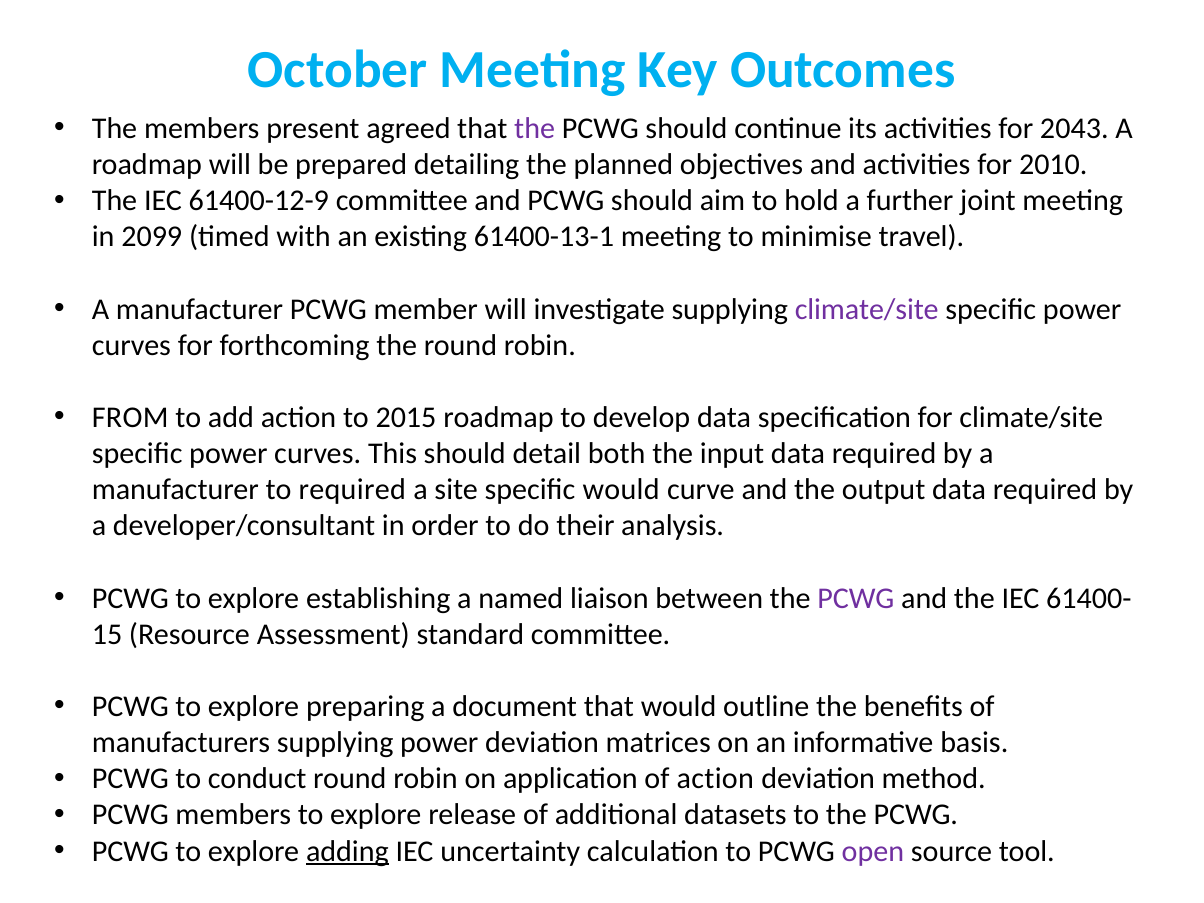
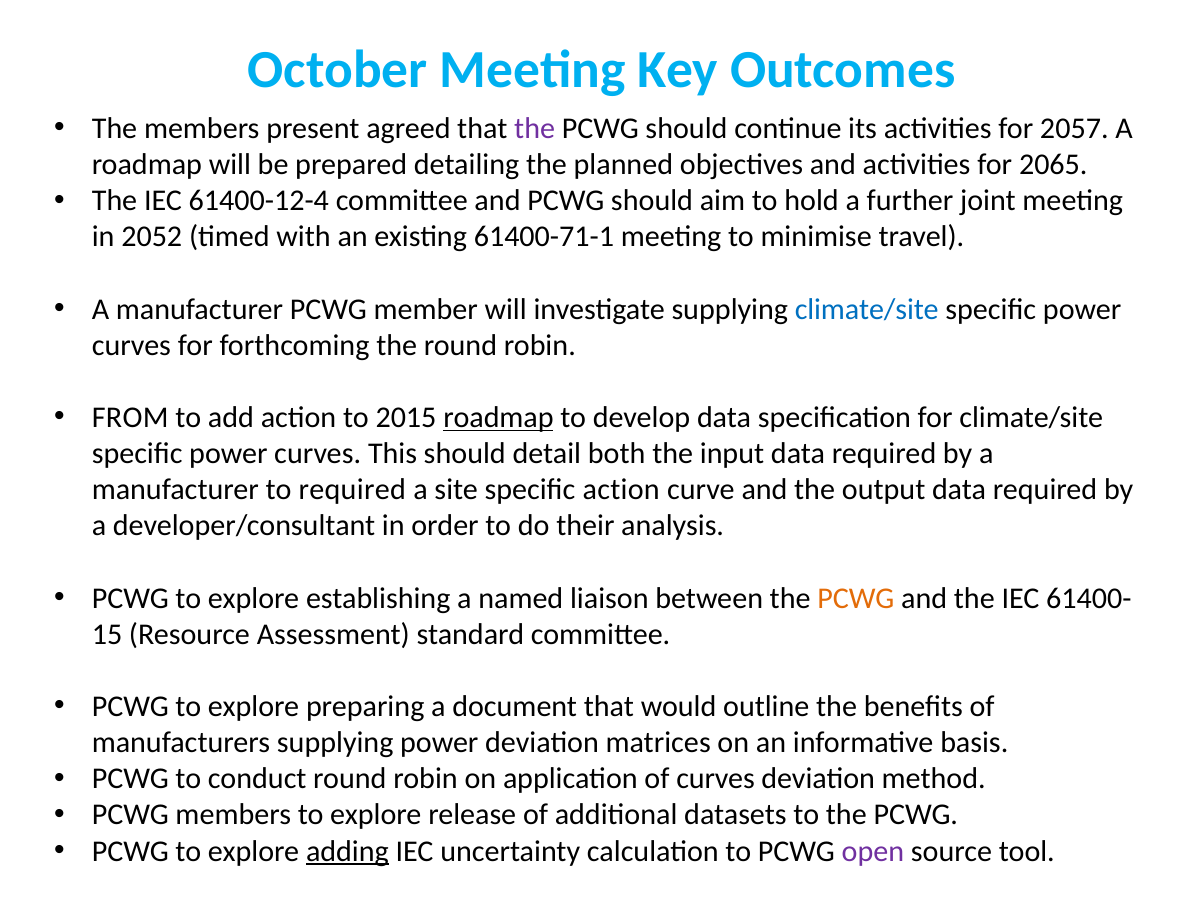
2043: 2043 -> 2057
2010: 2010 -> 2065
61400-12-9: 61400-12-9 -> 61400-12-4
2099: 2099 -> 2052
61400-13-1: 61400-13-1 -> 61400-71-1
climate/site at (867, 309) colour: purple -> blue
roadmap at (498, 418) underline: none -> present
specific would: would -> action
PCWG at (856, 598) colour: purple -> orange
of action: action -> curves
